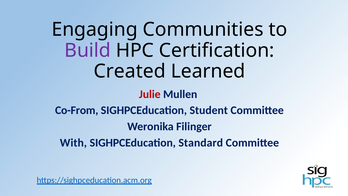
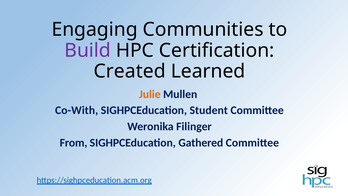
Julie colour: red -> orange
Co-From: Co-From -> Co-With
With: With -> From
Standard: Standard -> Gathered
